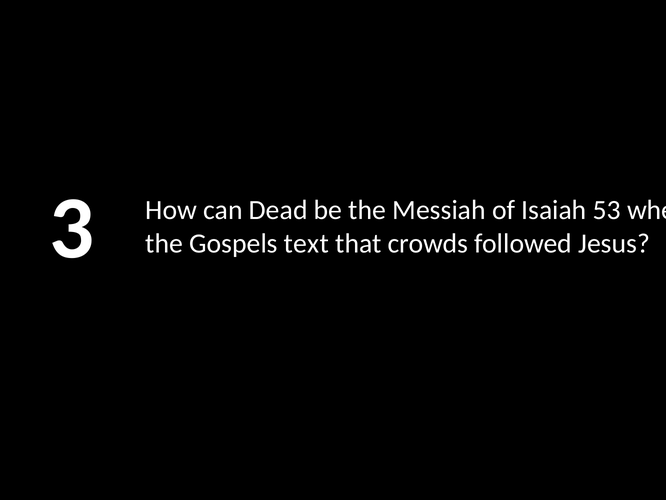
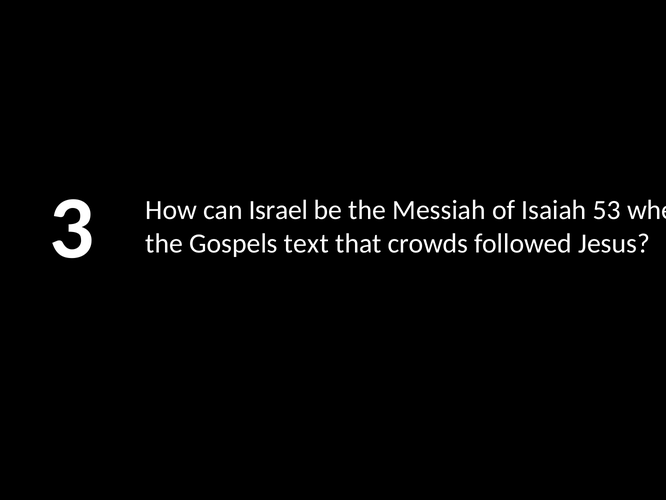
Dead: Dead -> Israel
